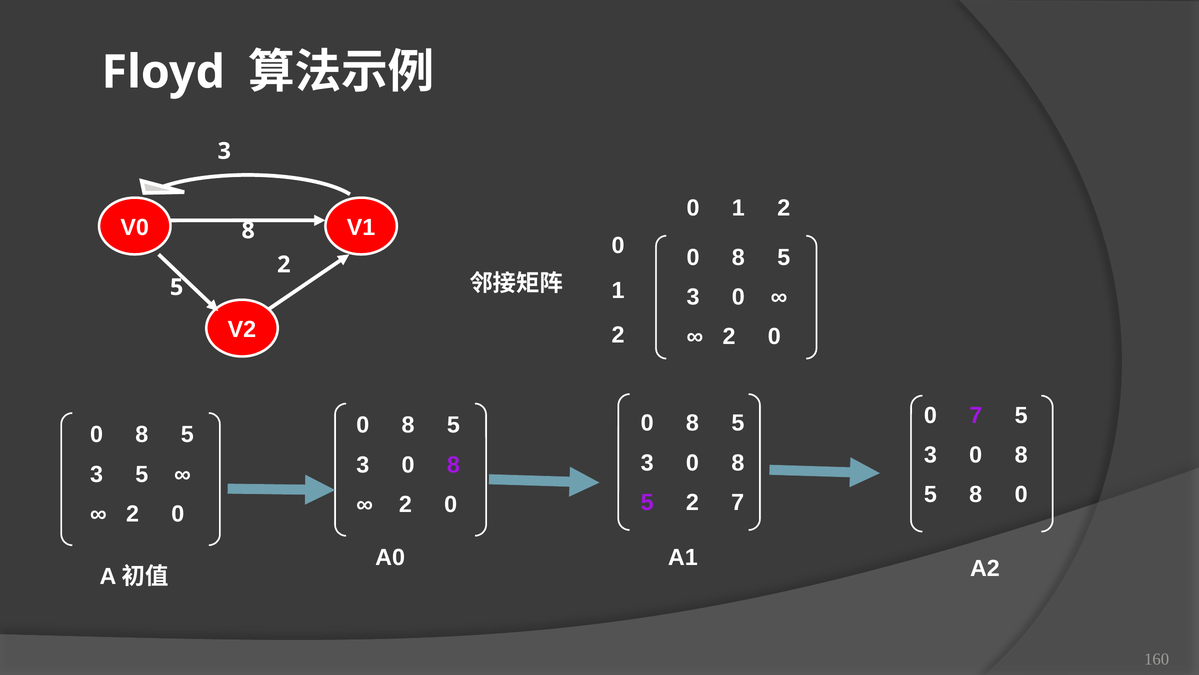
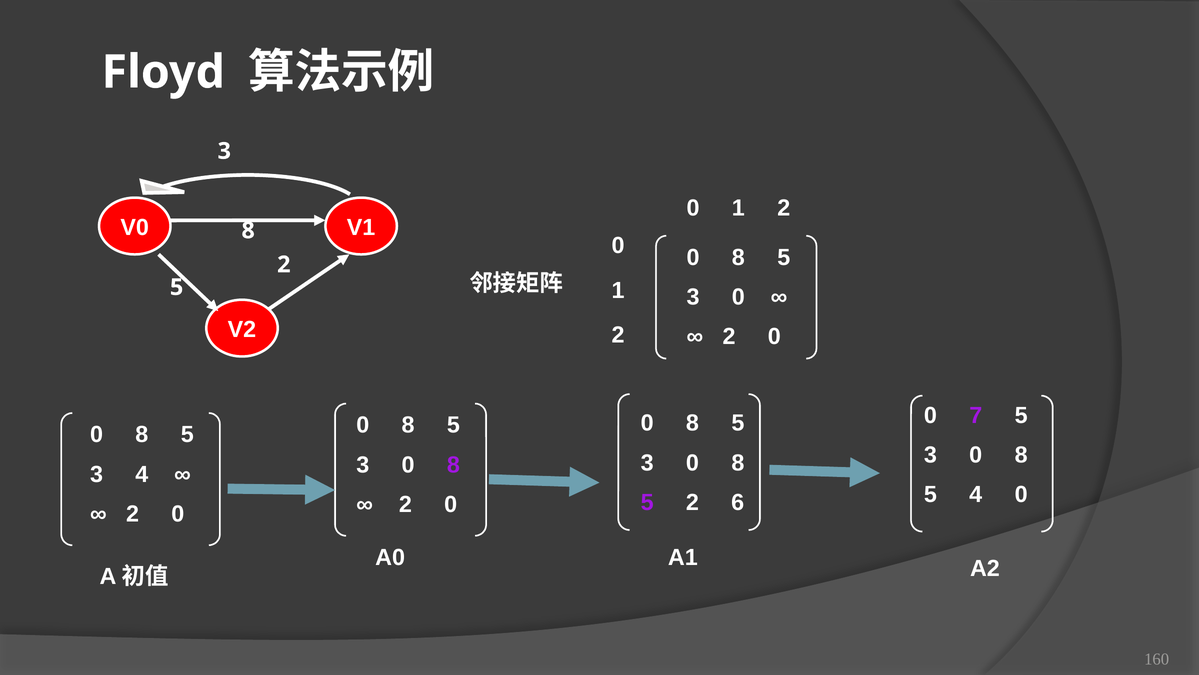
3 5: 5 -> 4
5 8: 8 -> 4
2 7: 7 -> 6
